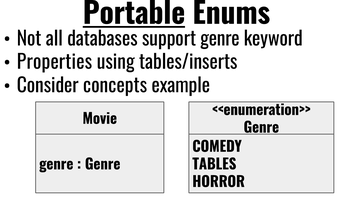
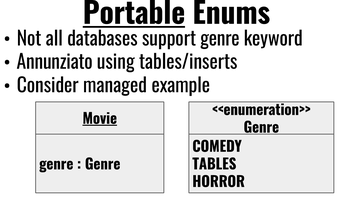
Properties: Properties -> Annunziato
concepts: concepts -> managed
Movie underline: none -> present
